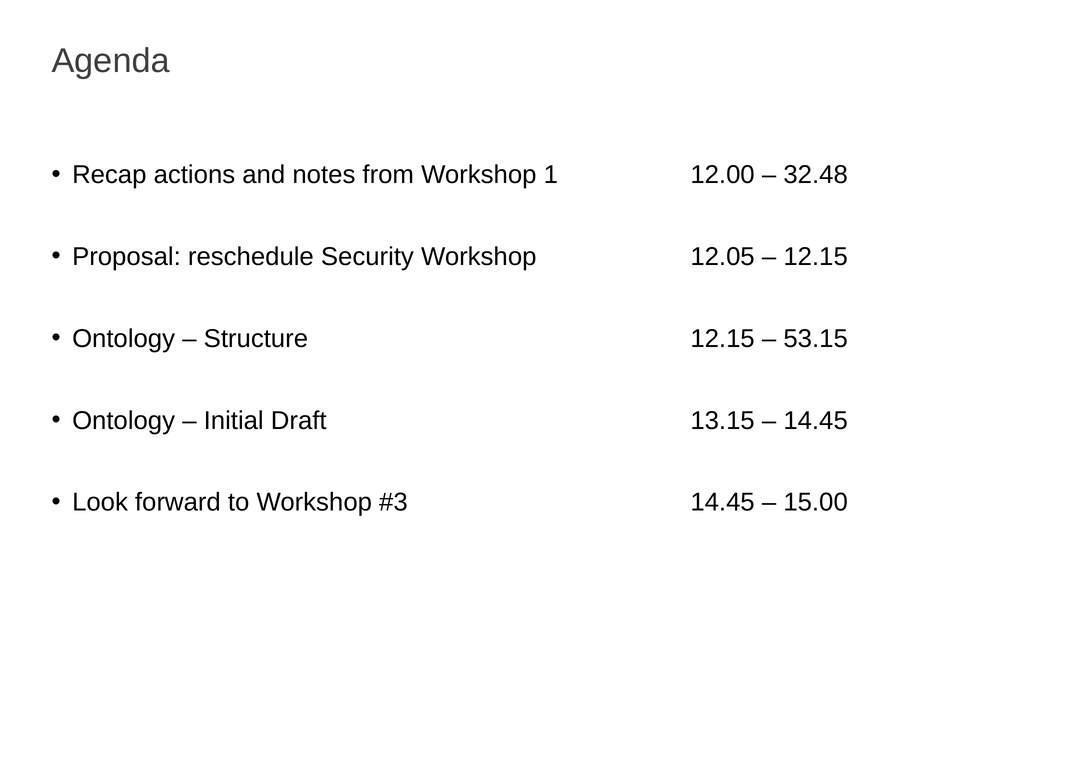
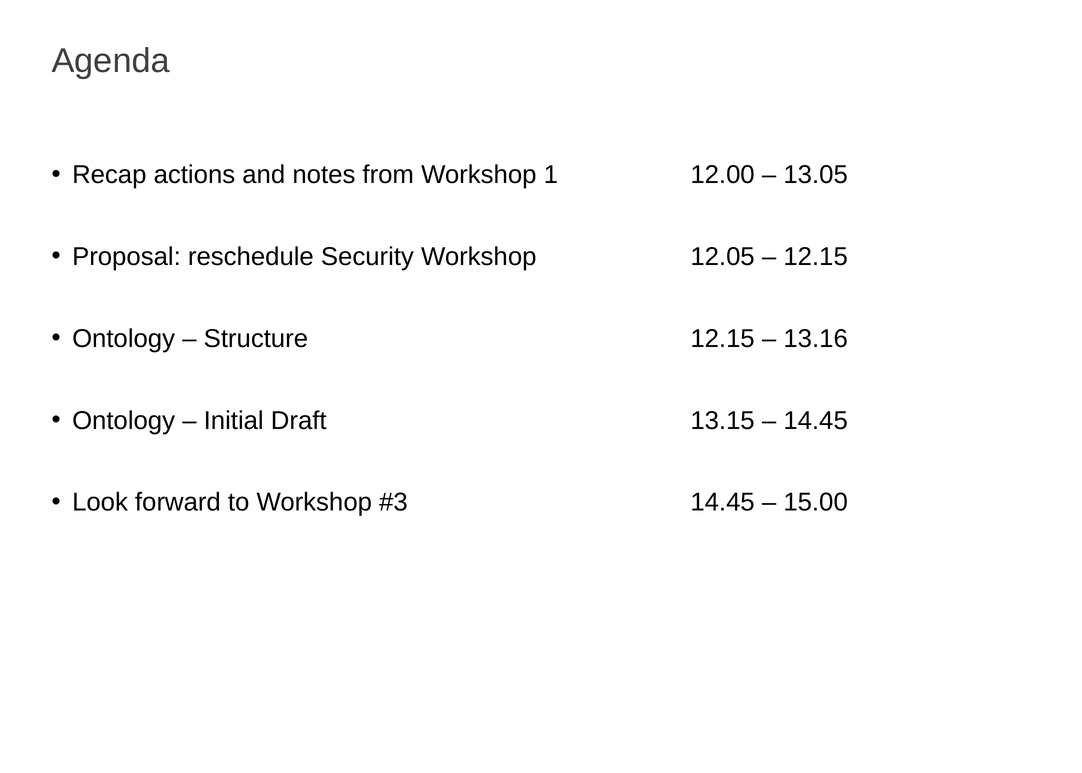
32.48: 32.48 -> 13.05
53.15: 53.15 -> 13.16
